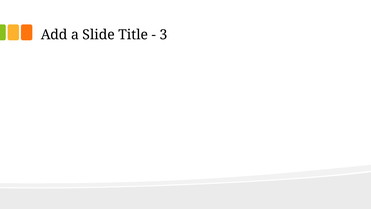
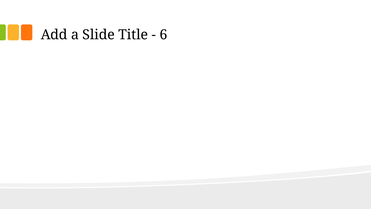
3: 3 -> 6
